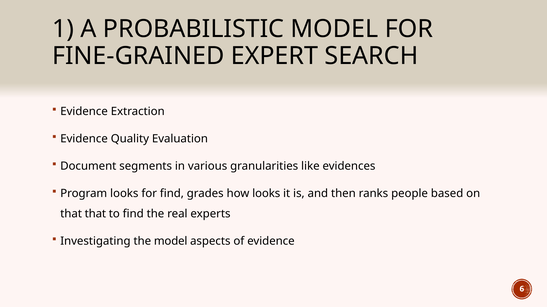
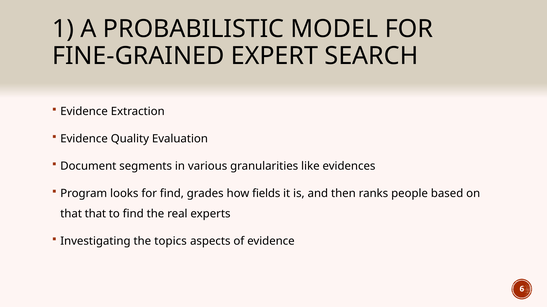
how looks: looks -> fields
the model: model -> topics
